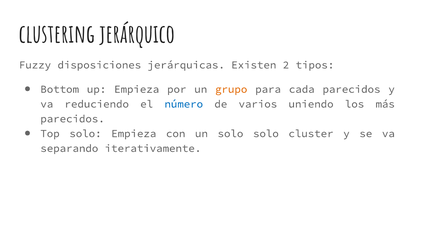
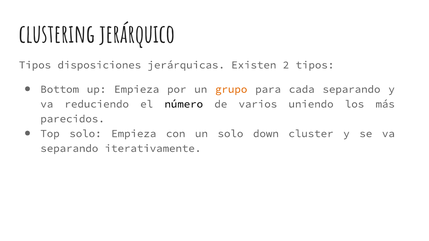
Fuzzy at (35, 65): Fuzzy -> Tipos
cada parecidos: parecidos -> separando
número colour: blue -> black
solo solo: solo -> down
